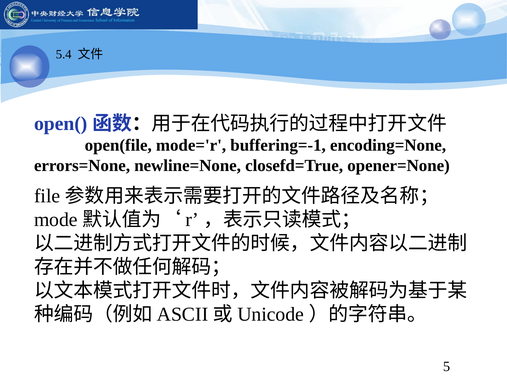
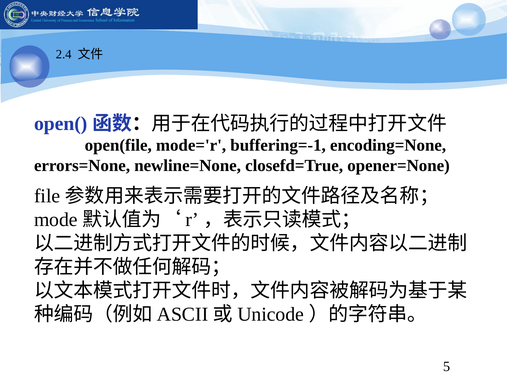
5.4: 5.4 -> 2.4
